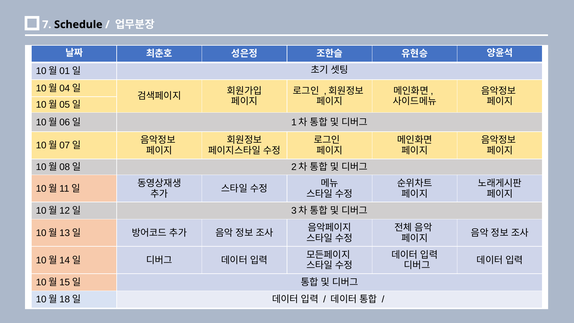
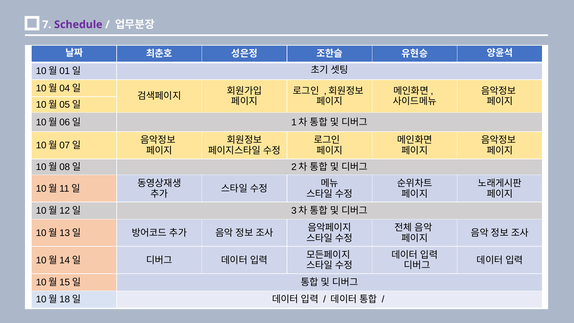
Schedule colour: black -> purple
